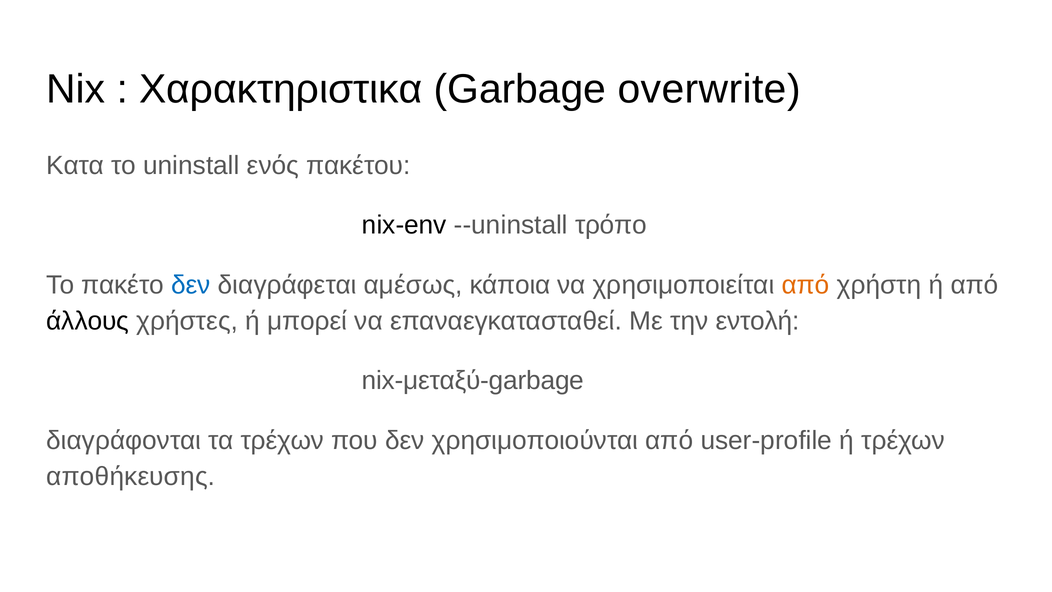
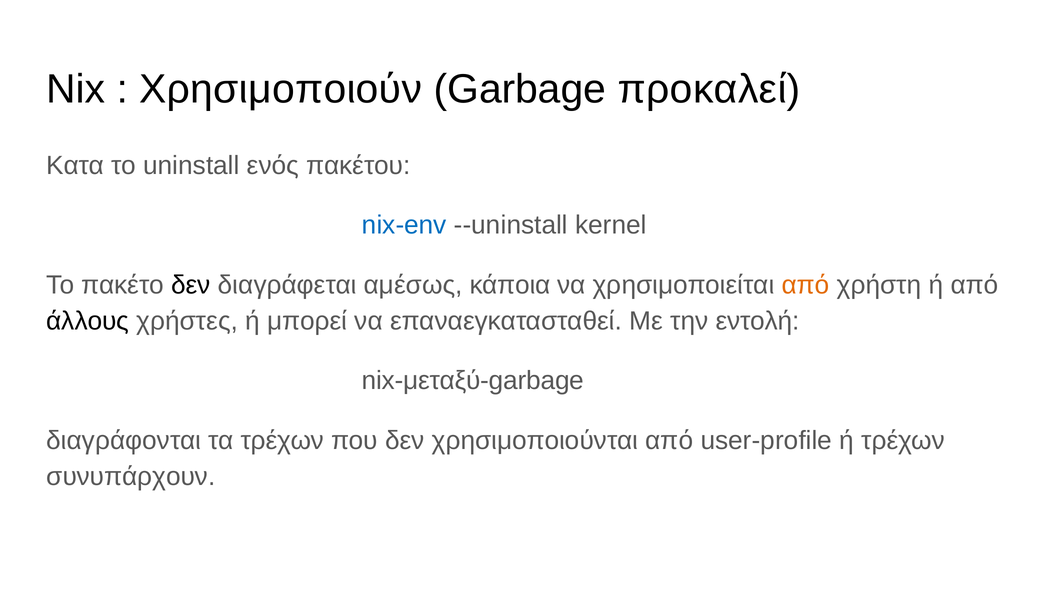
Χαρακτηριστικα: Χαρακτηριστικα -> Χρησιμοποιούν
overwrite: overwrite -> προκαλεί
nix-env colour: black -> blue
τρόπο: τρόπο -> kernel
δεν at (191, 285) colour: blue -> black
αποθήκευσης: αποθήκευσης -> συνυπάρχουν
